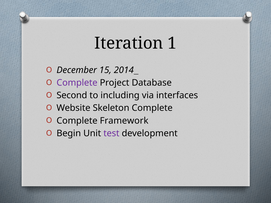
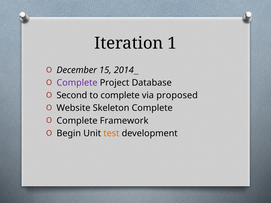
to including: including -> complete
interfaces: interfaces -> proposed
test colour: purple -> orange
